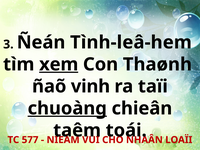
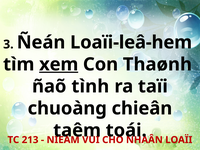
Tình-leâ-hem: Tình-leâ-hem -> Loaïi-leâ-hem
vinh: vinh -> tình
chuoàng underline: present -> none
577: 577 -> 213
